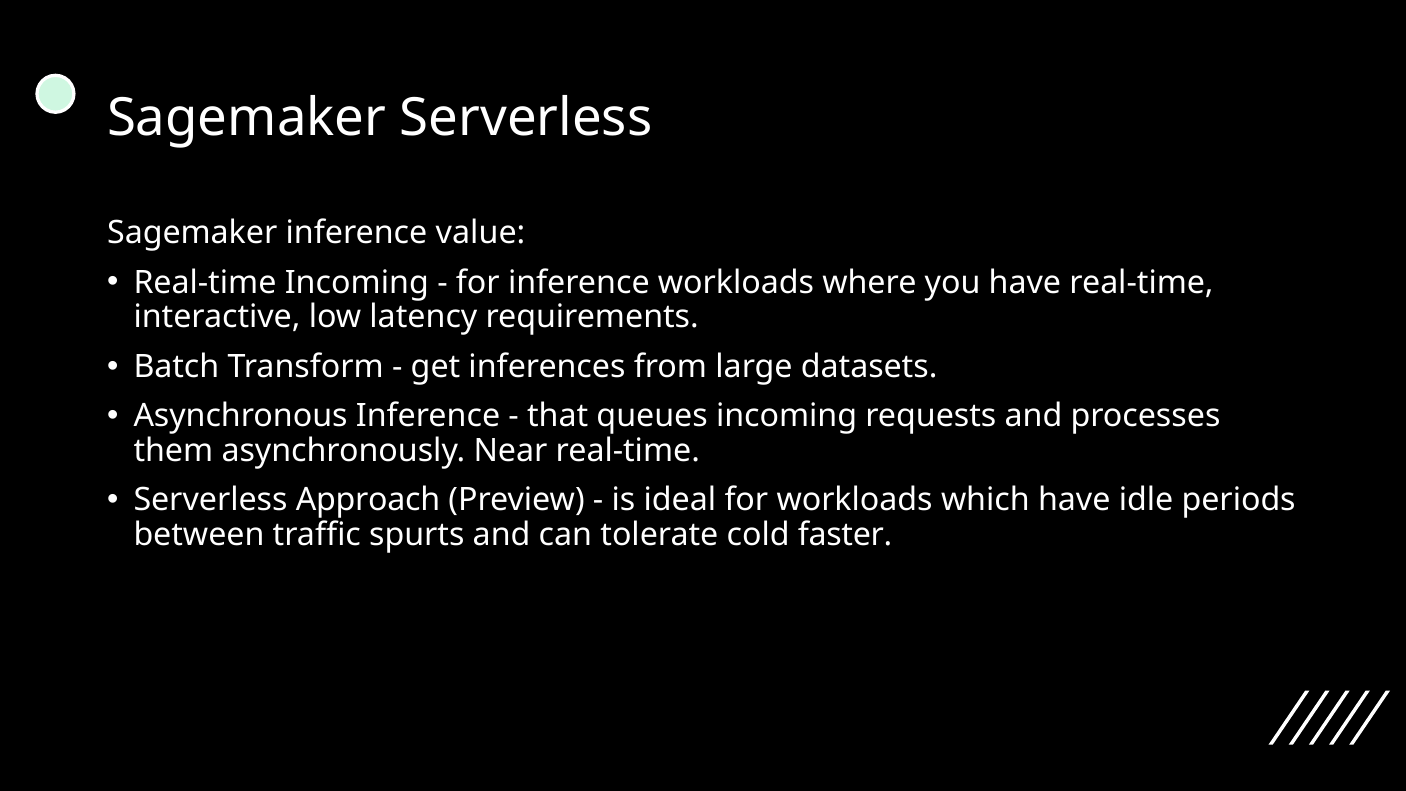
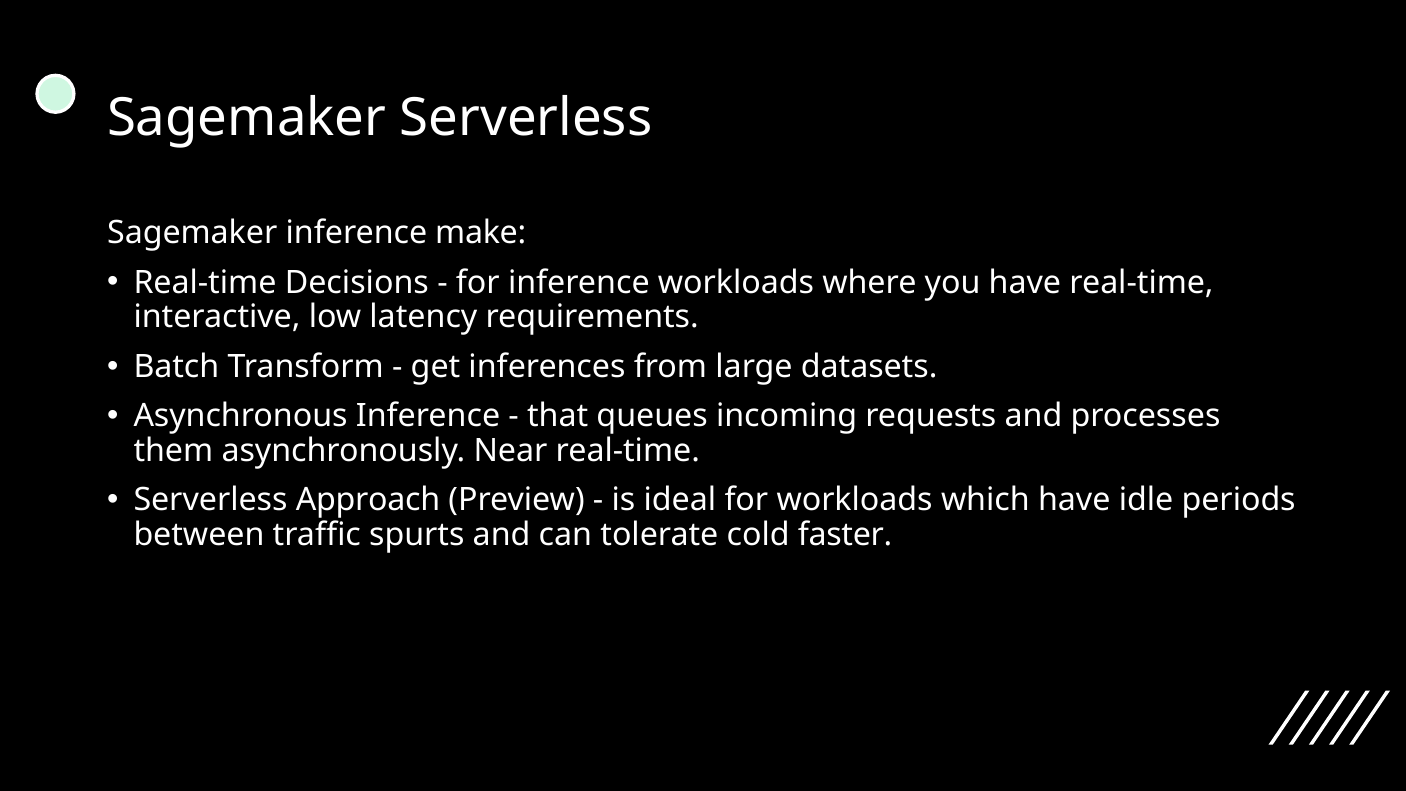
value: value -> make
Real-time Incoming: Incoming -> Decisions
